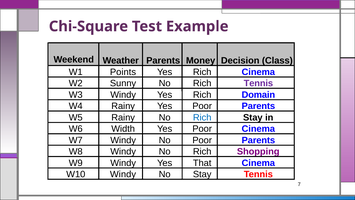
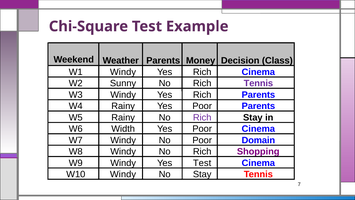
W1 Points: Points -> Windy
Rich Domain: Domain -> Parents
Rich at (202, 117) colour: blue -> purple
No Poor Parents: Parents -> Domain
Yes That: That -> Test
